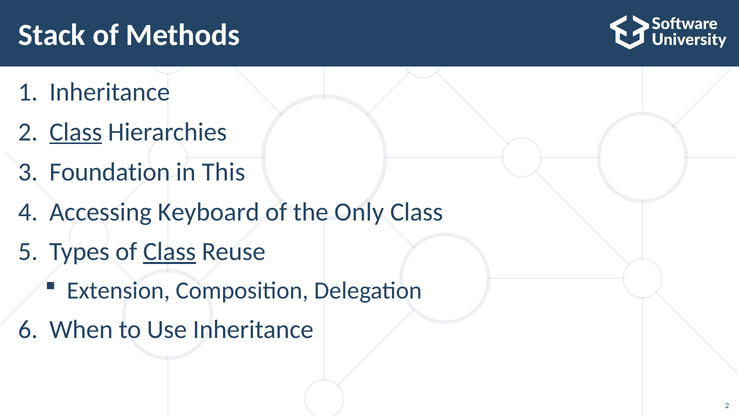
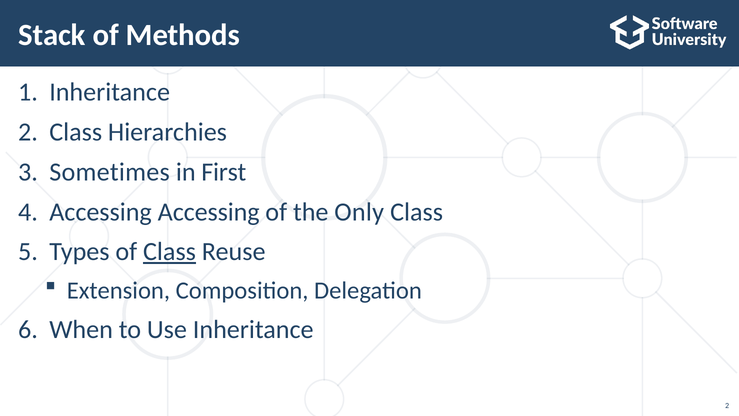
Class at (76, 132) underline: present -> none
Foundation: Foundation -> Sometimes
This: This -> First
Accessing Keyboard: Keyboard -> Accessing
